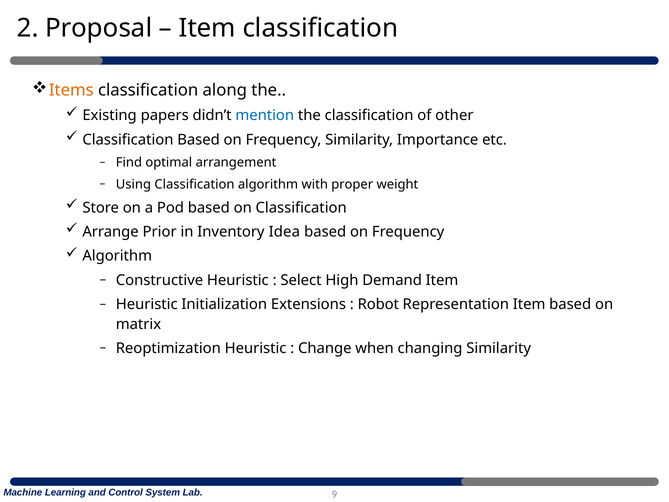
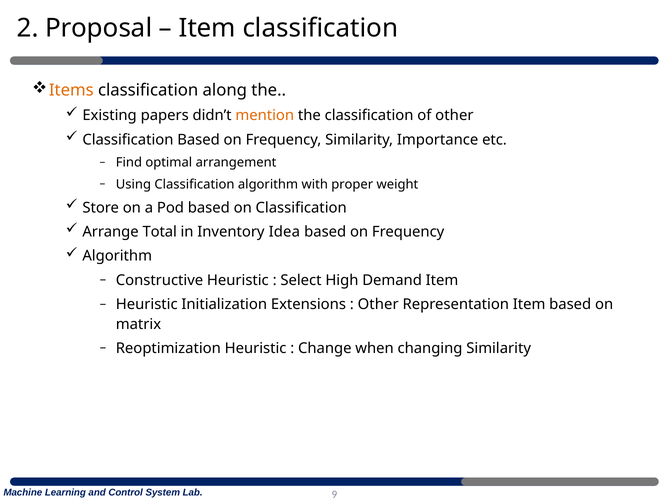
mention colour: blue -> orange
Prior: Prior -> Total
Robot at (378, 304): Robot -> Other
